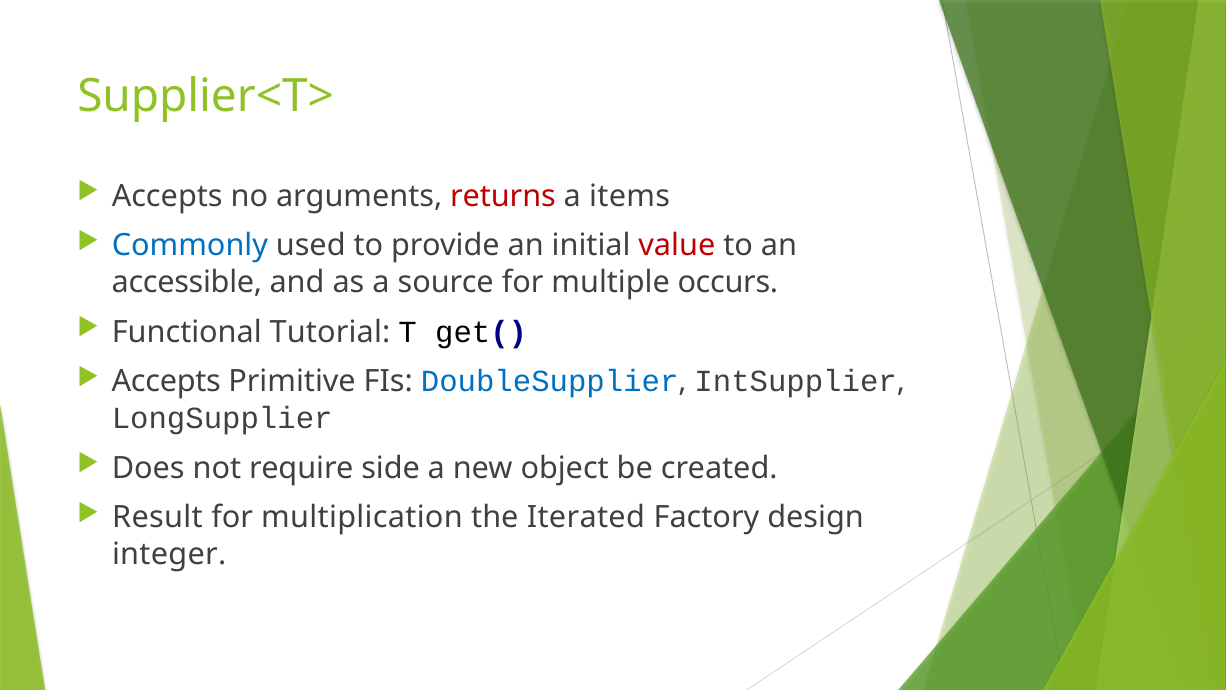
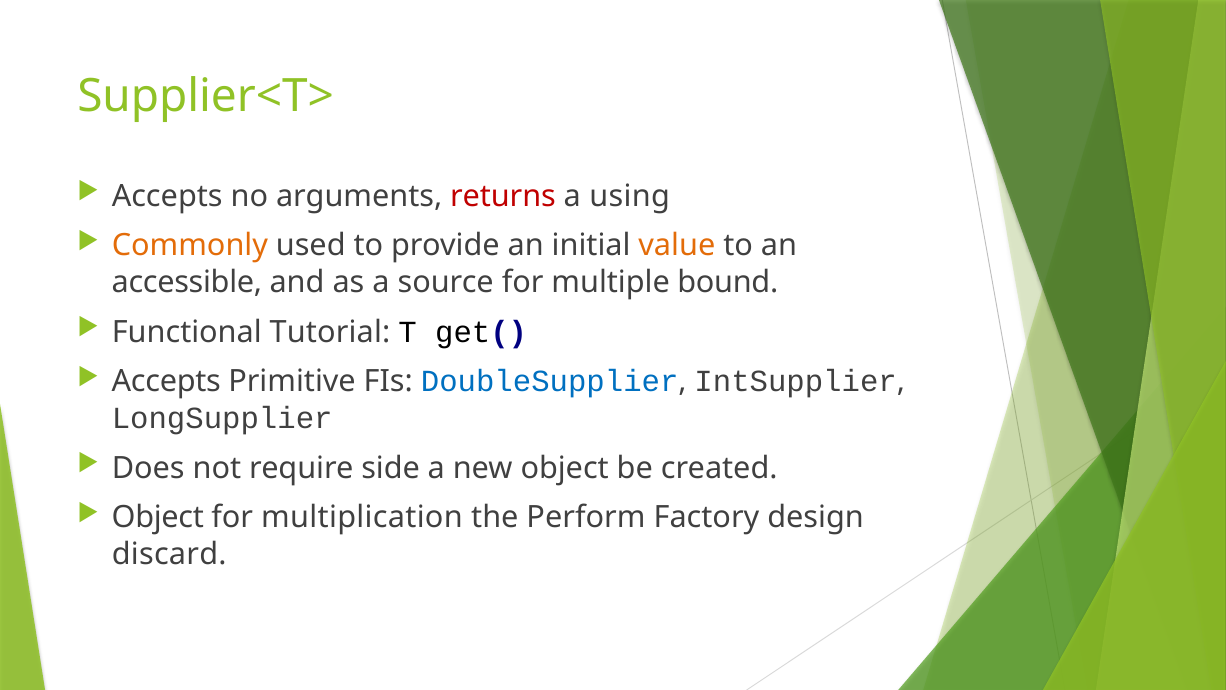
items: items -> using
Commonly colour: blue -> orange
value colour: red -> orange
occurs: occurs -> bound
Result at (157, 517): Result -> Object
Iterated: Iterated -> Perform
integer: integer -> discard
